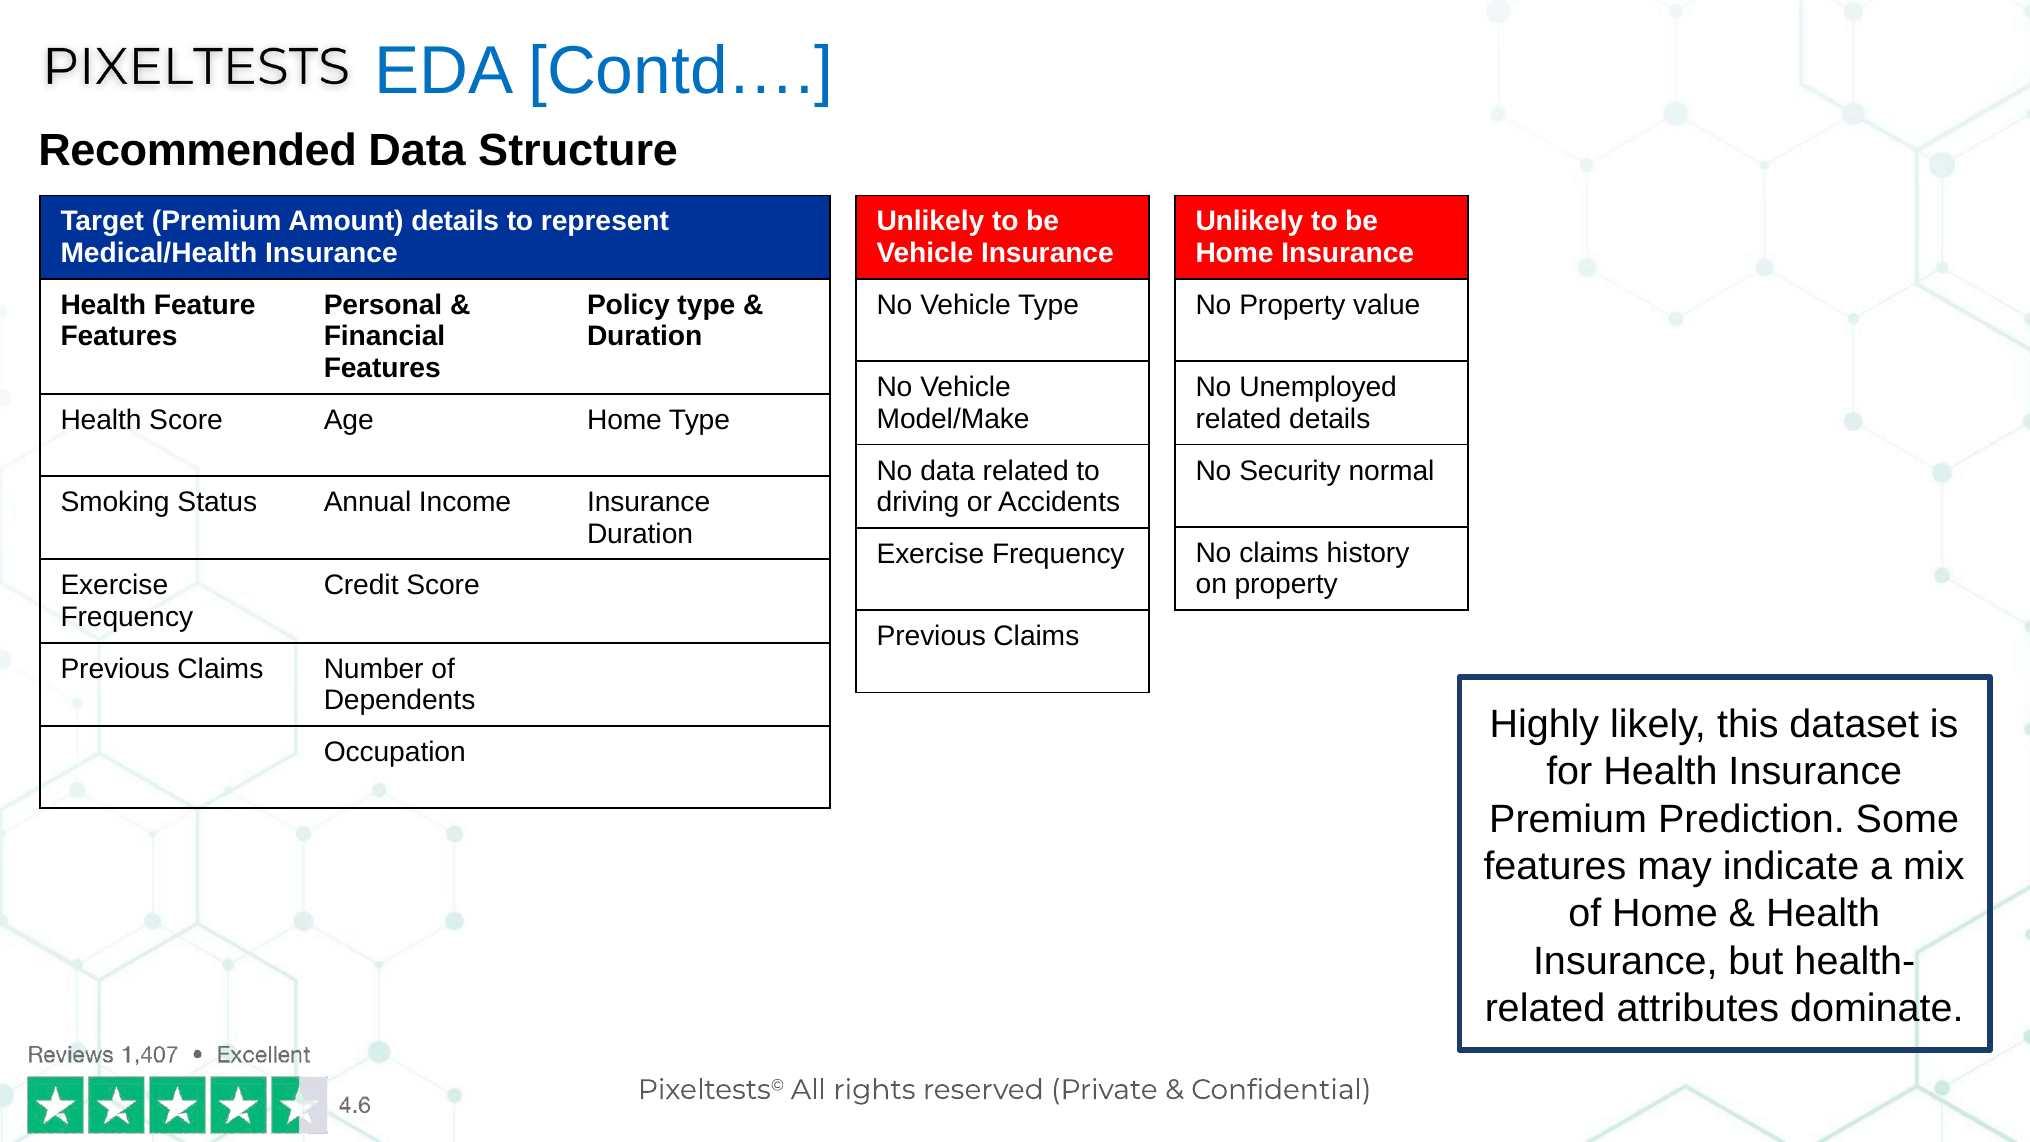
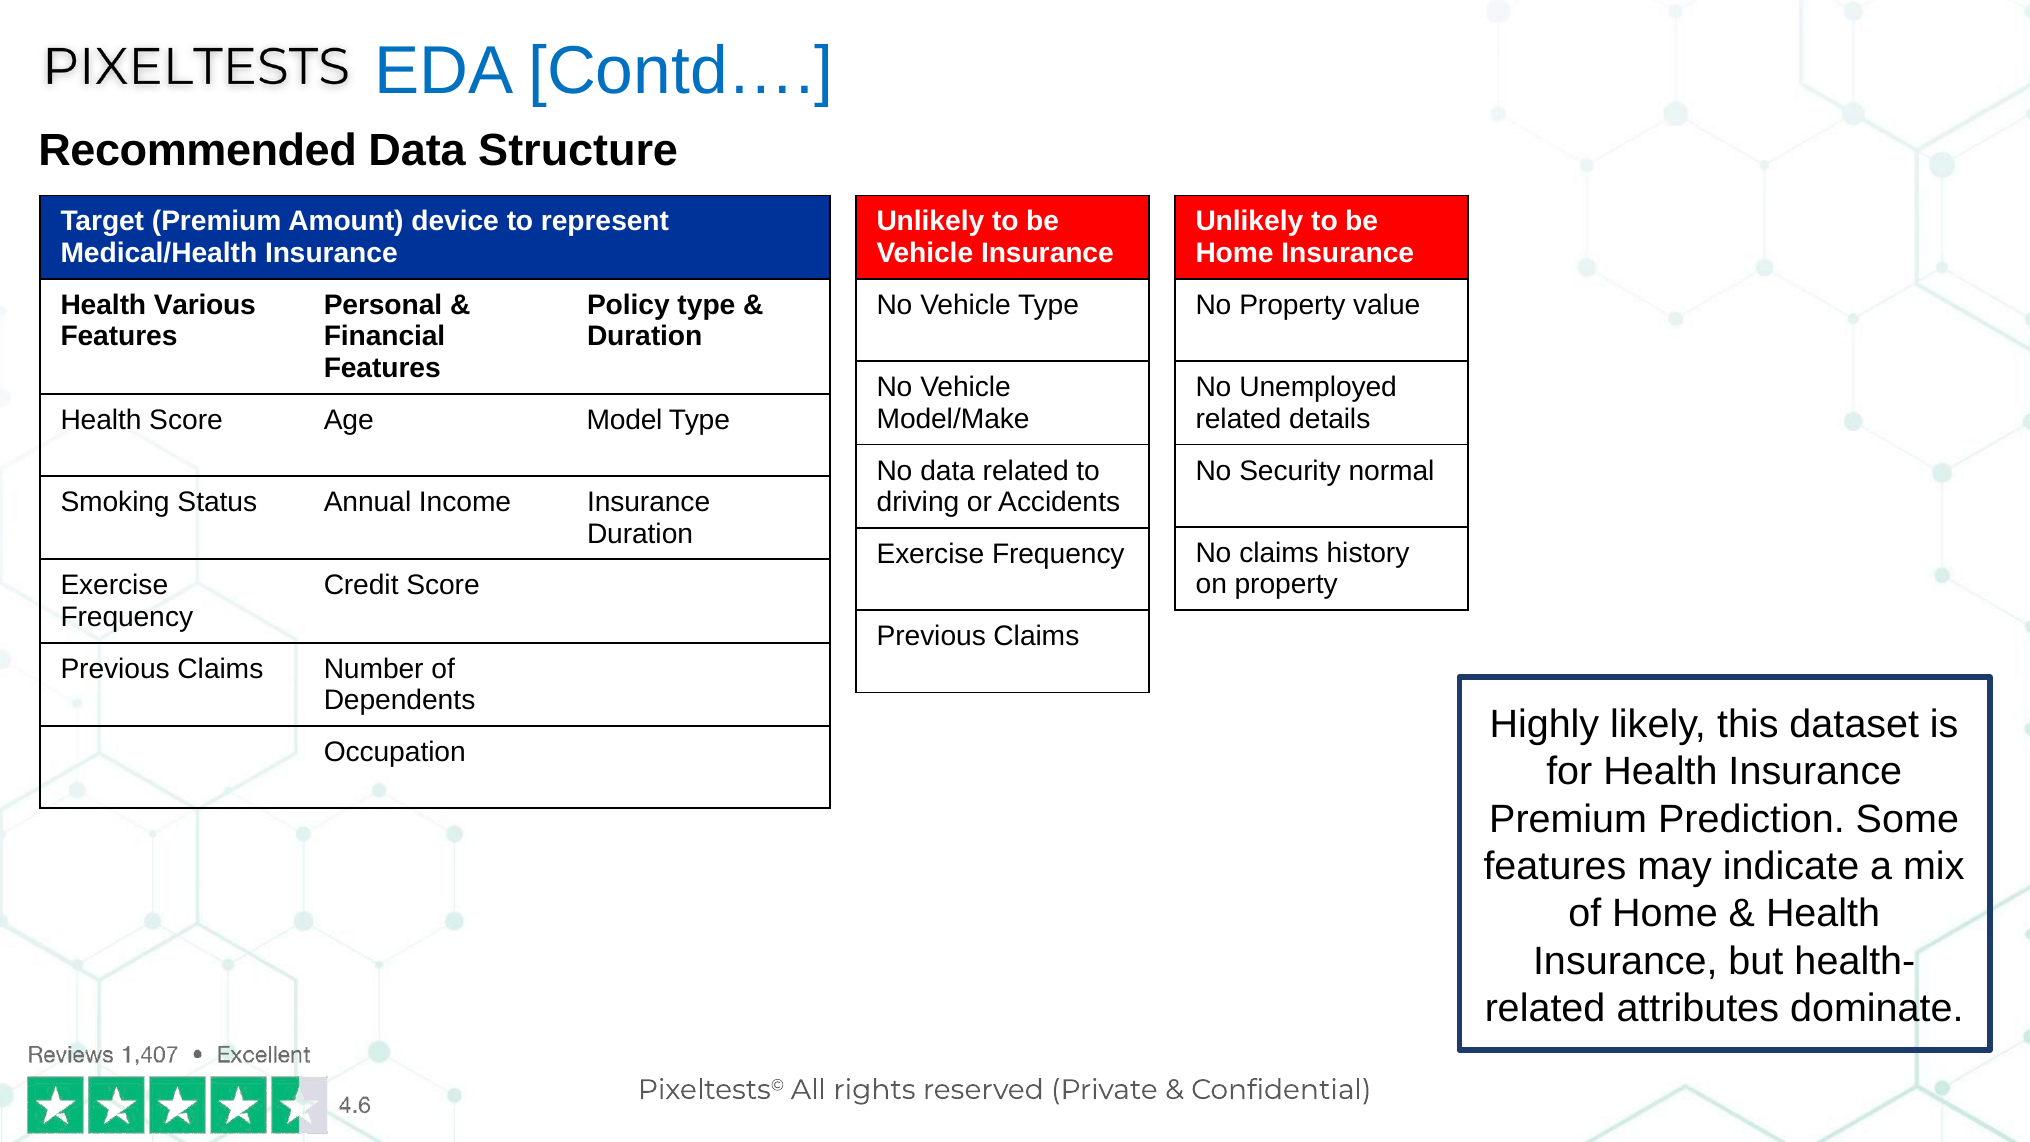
Amount details: details -> device
Feature: Feature -> Various
Age Home: Home -> Model
